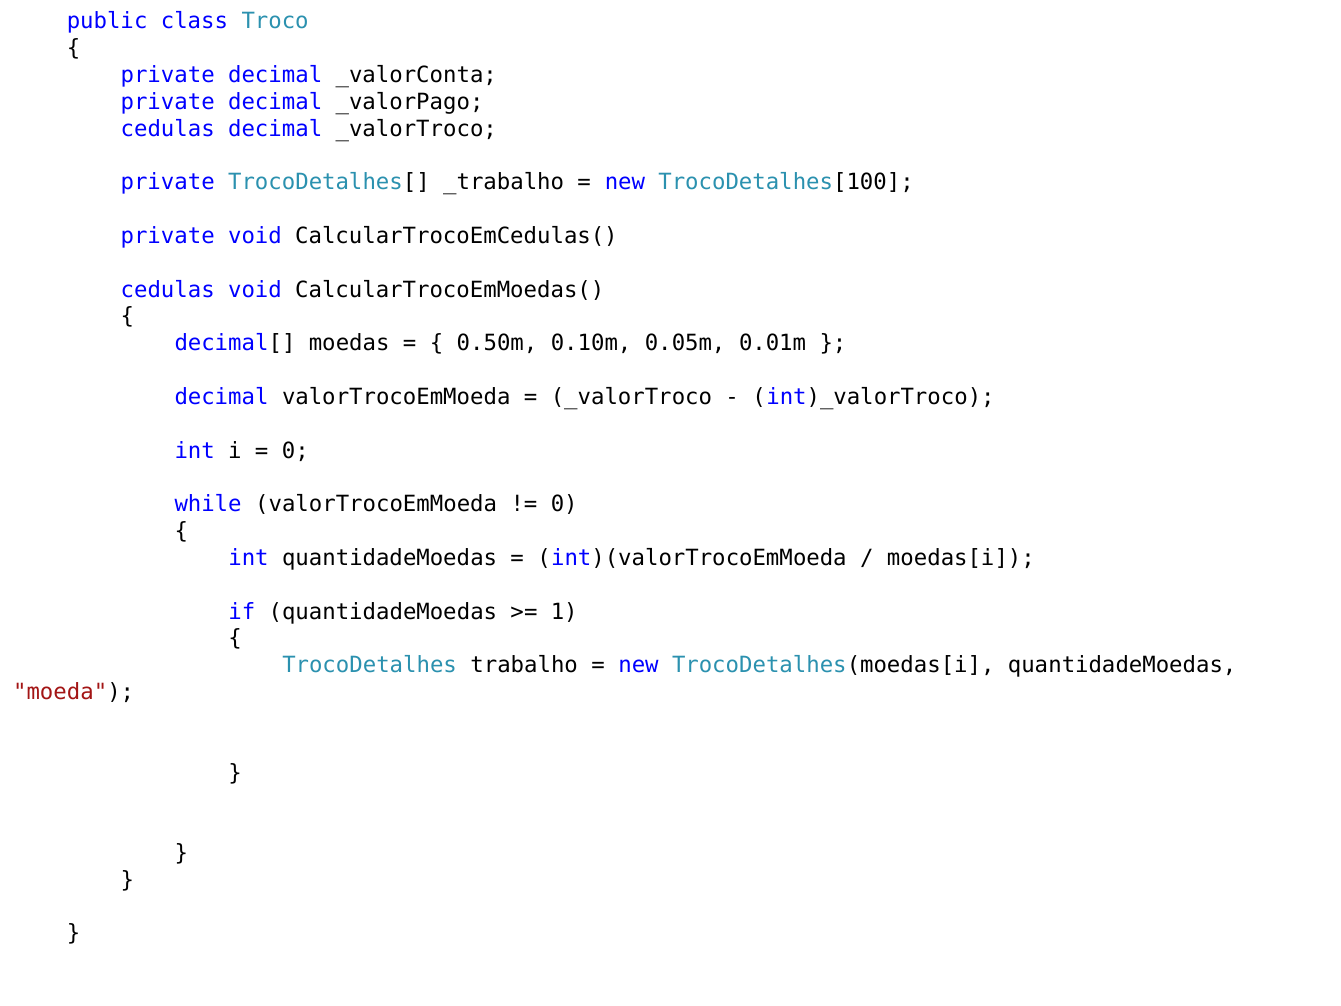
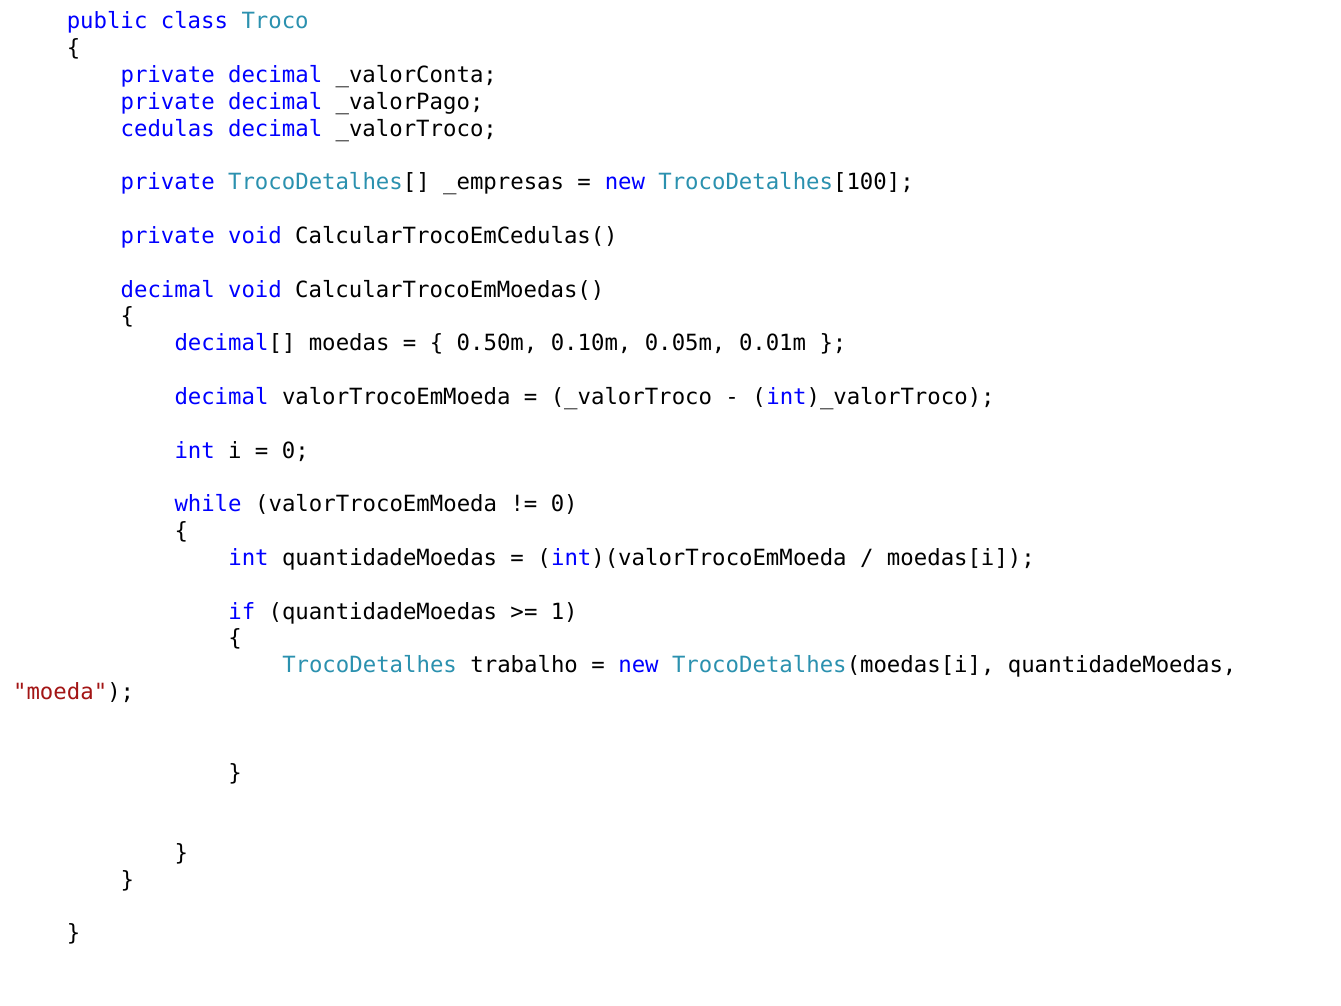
_trabalho: _trabalho -> _empresas
cedulas at (168, 290): cedulas -> decimal
